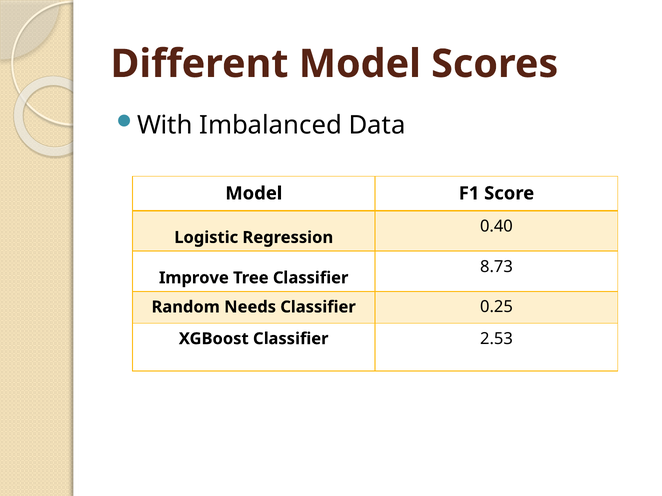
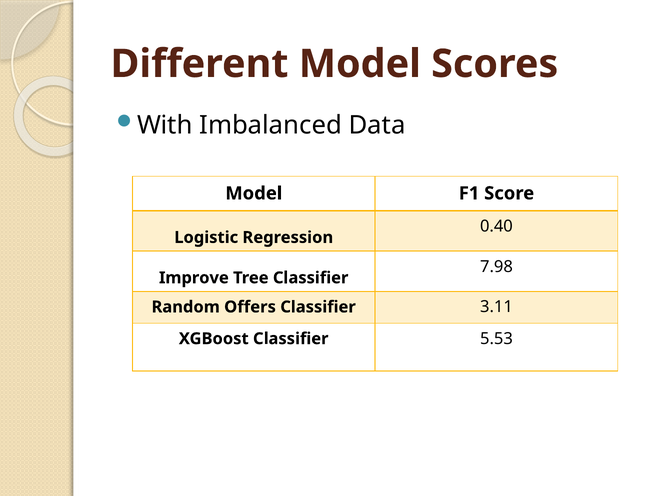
8.73: 8.73 -> 7.98
Needs: Needs -> Offers
0.25: 0.25 -> 3.11
2.53: 2.53 -> 5.53
